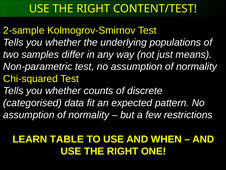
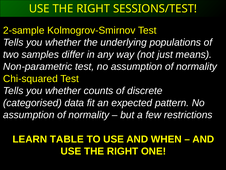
CONTENT/TEST: CONTENT/TEST -> SESSIONS/TEST
